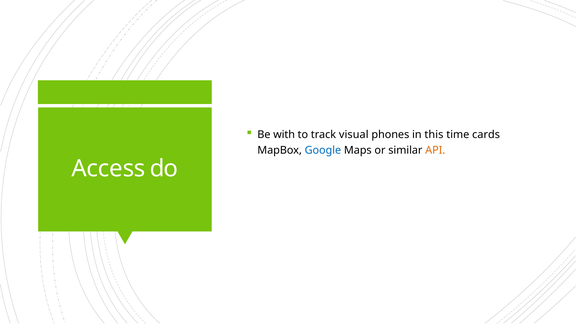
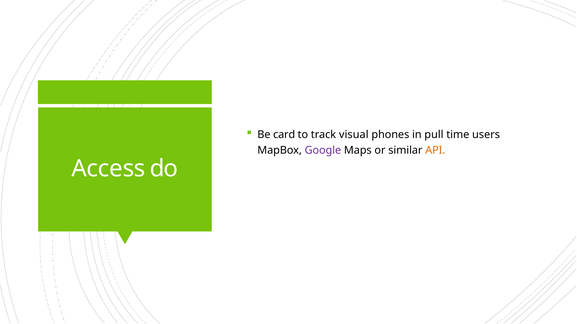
with: with -> card
this: this -> pull
cards: cards -> users
Google colour: blue -> purple
